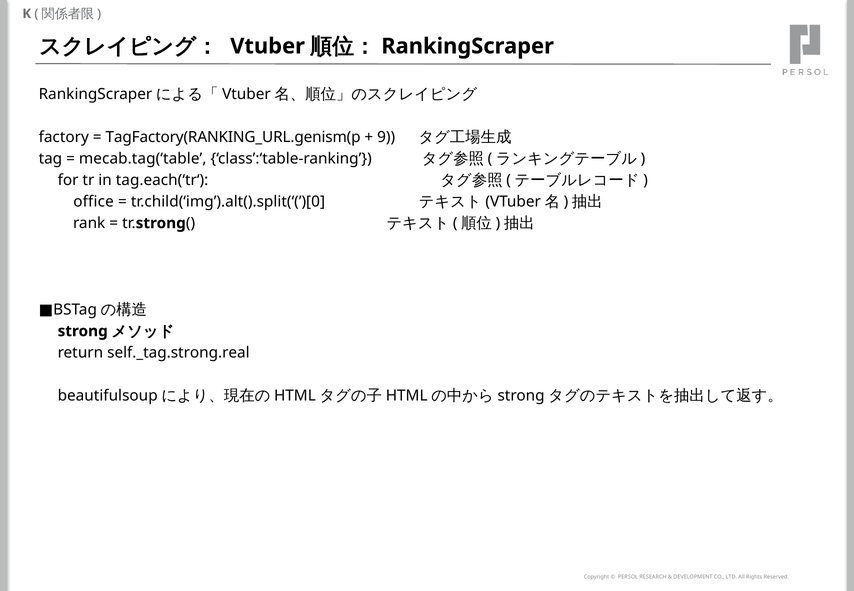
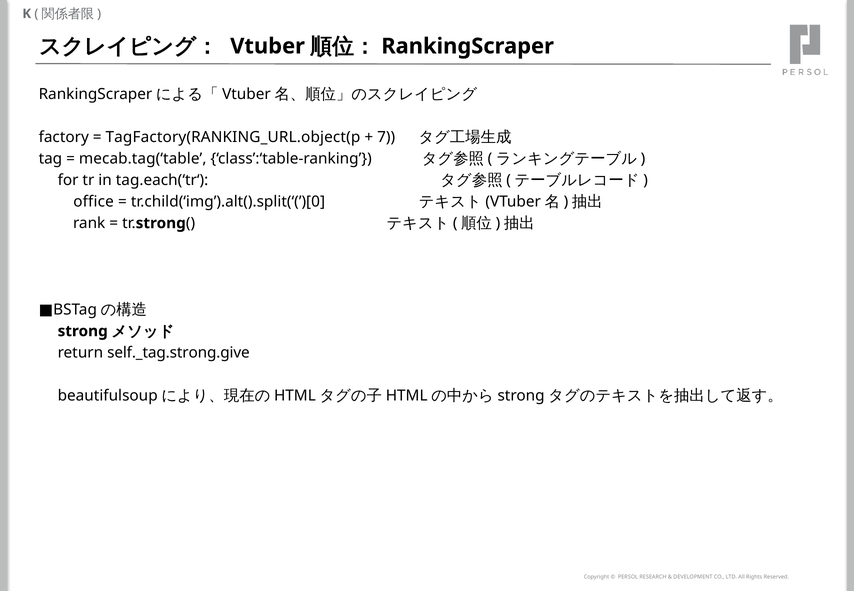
TagFactory(RANKING_URL.genism(p: TagFactory(RANKING_URL.genism(p -> TagFactory(RANKING_URL.object(p
9: 9 -> 7
self._tag.strong.real: self._tag.strong.real -> self._tag.strong.give
